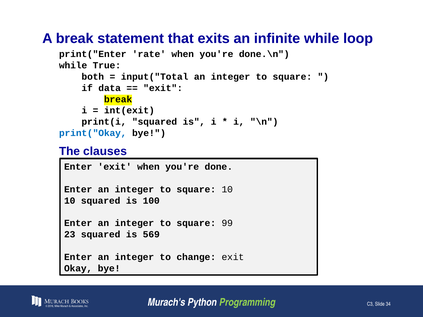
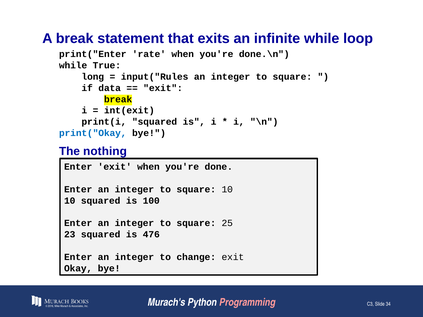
both: both -> long
input("Total: input("Total -> input("Rules
clauses: clauses -> nothing
99: 99 -> 25
569: 569 -> 476
Programming colour: light green -> pink
